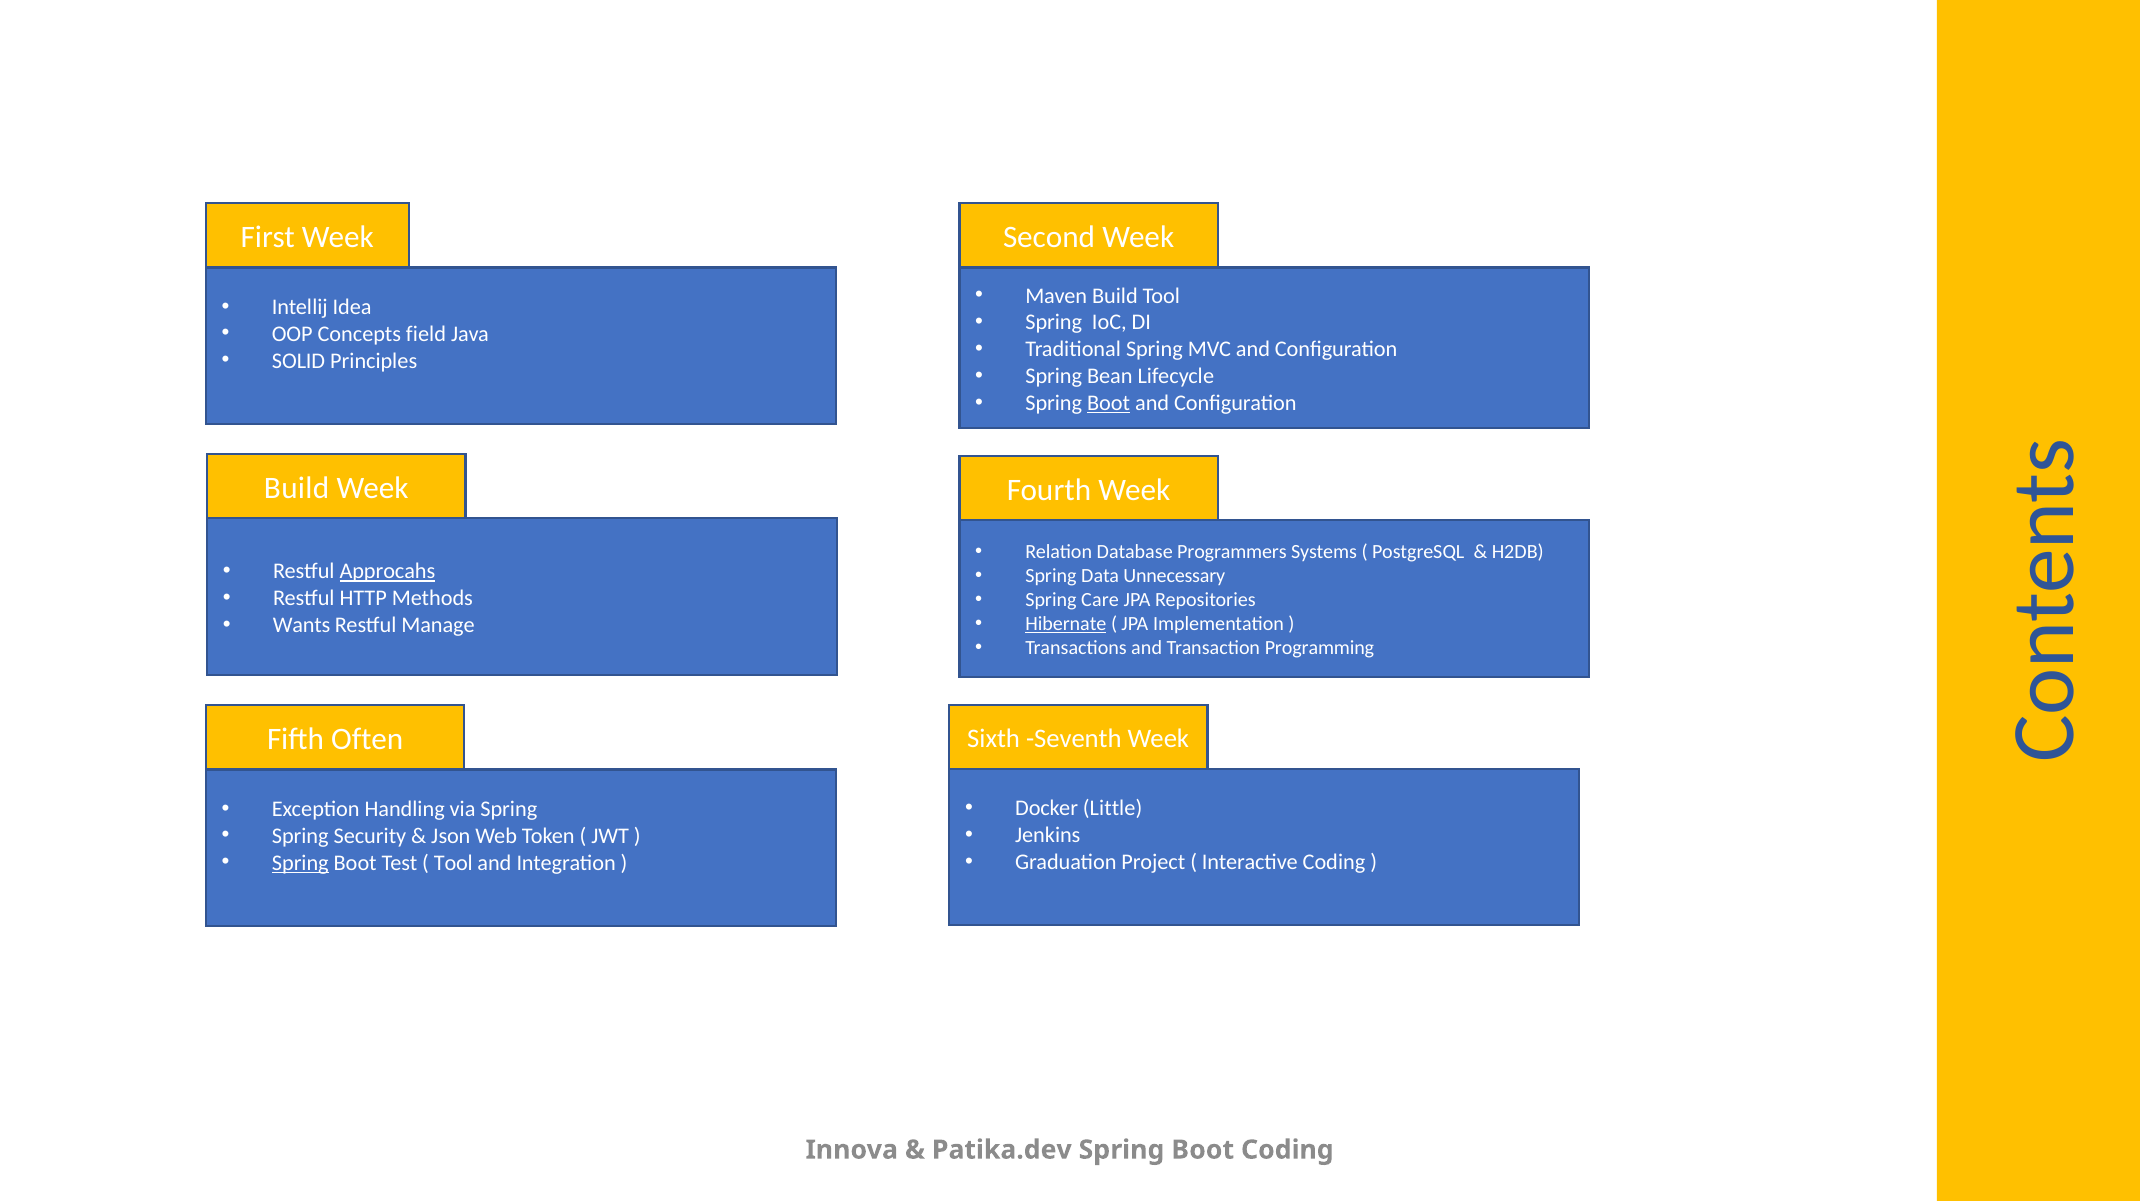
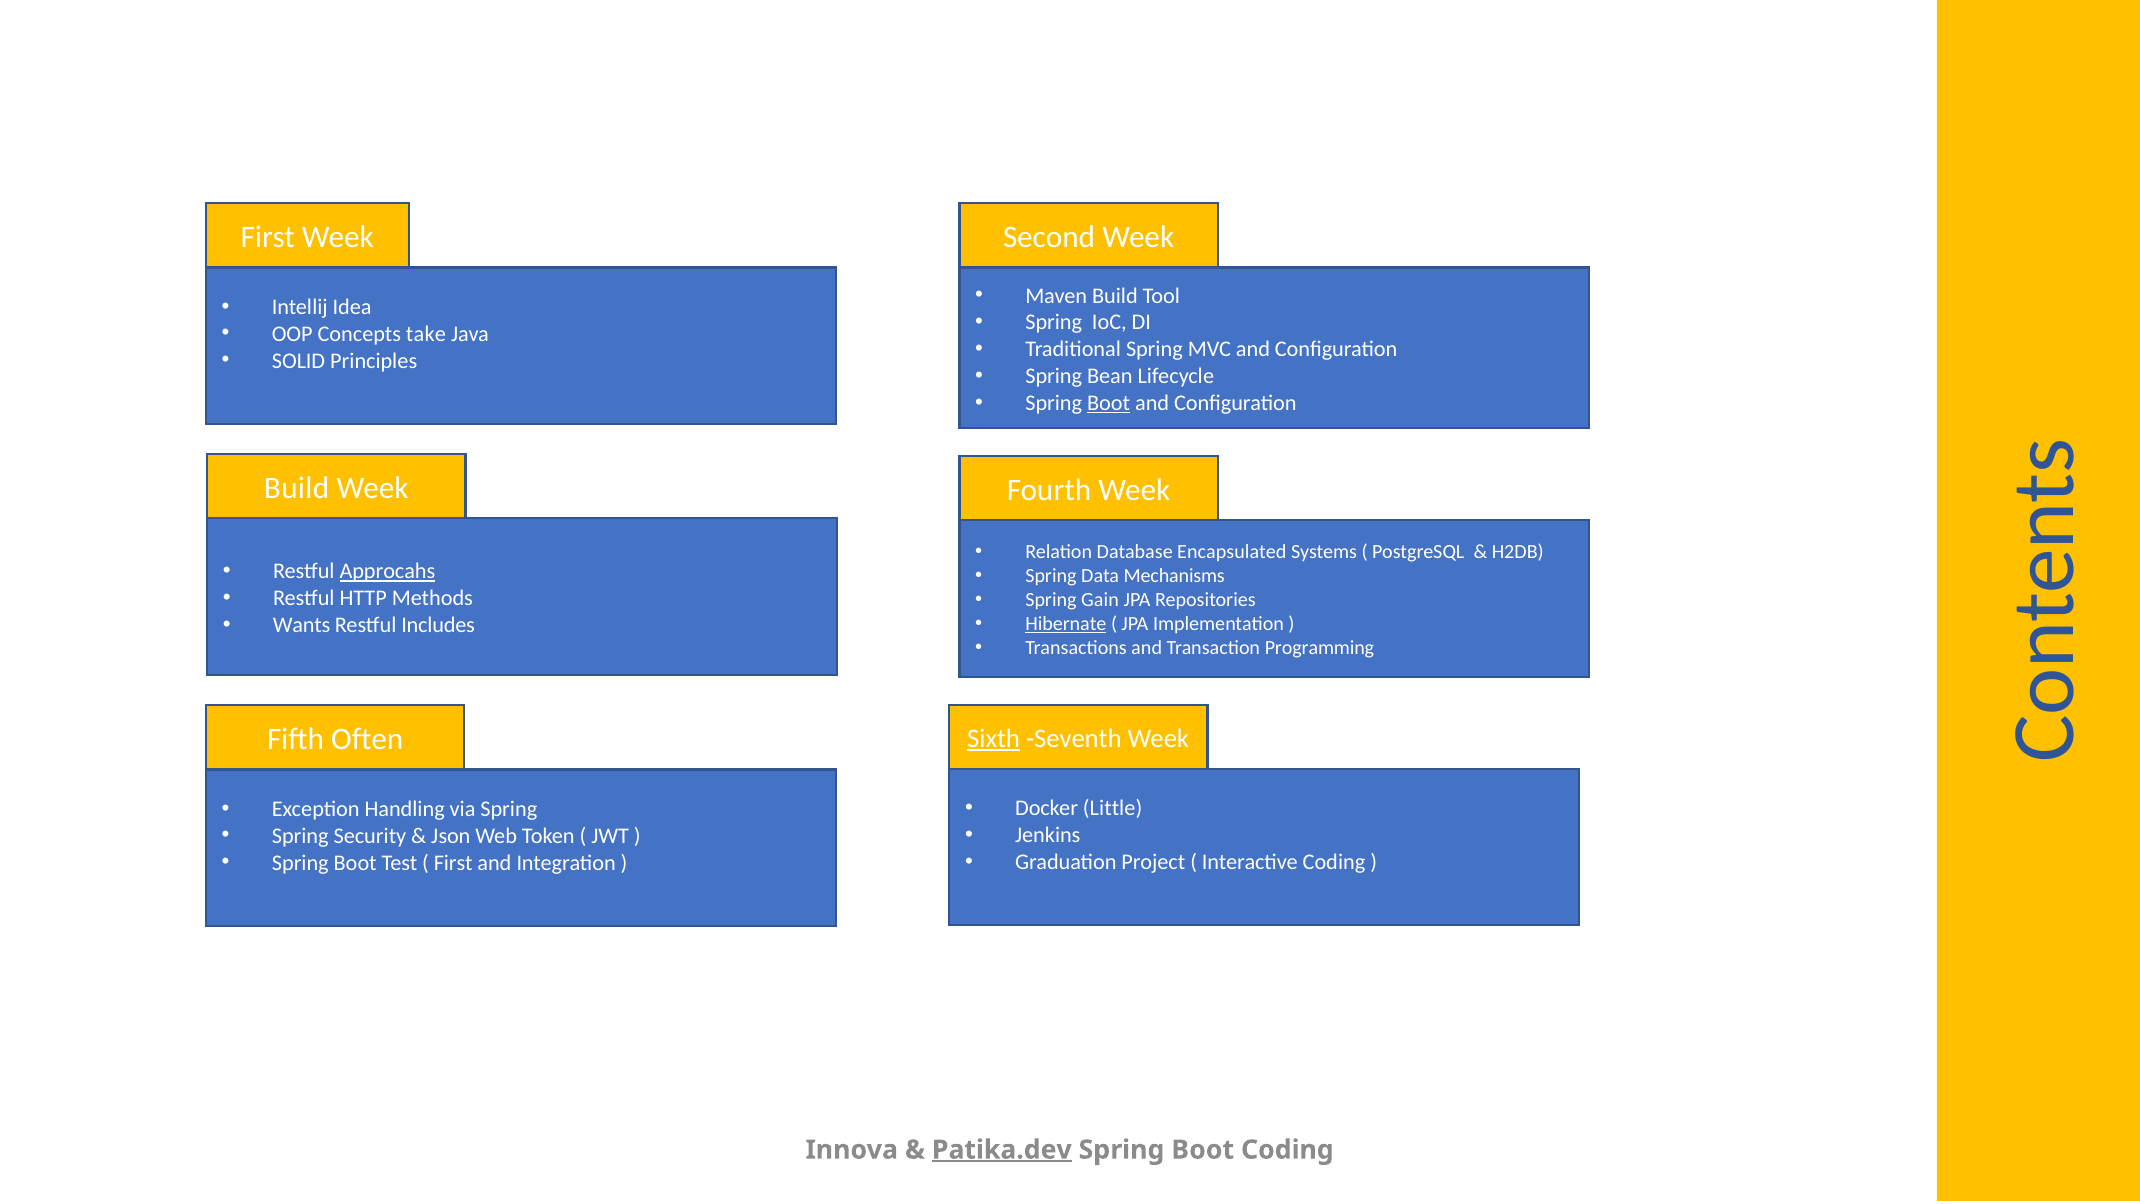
field: field -> take
Programmers: Programmers -> Encapsulated
Unnecessary: Unnecessary -> Mechanisms
Care: Care -> Gain
Manage: Manage -> Includes
Sixth underline: none -> present
Spring at (300, 862) underline: present -> none
Tool at (453, 862): Tool -> First
Patika.dev underline: none -> present
